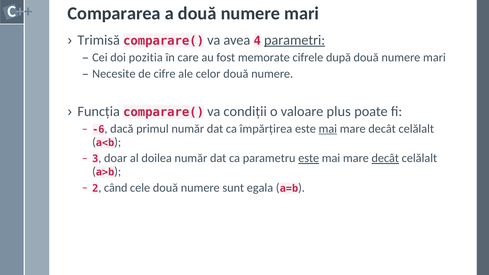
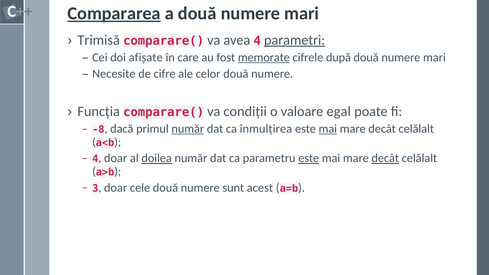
Compararea underline: none -> present
pozitia: pozitia -> afișate
memorate underline: none -> present
plus: plus -> egal
-6: -6 -> -8
număr at (188, 129) underline: none -> present
împărțirea: împărțirea -> înmulțirea
3 at (95, 159): 3 -> 4
doilea underline: none -> present
2: 2 -> 3
când at (116, 188): când -> doar
egala: egala -> acest
